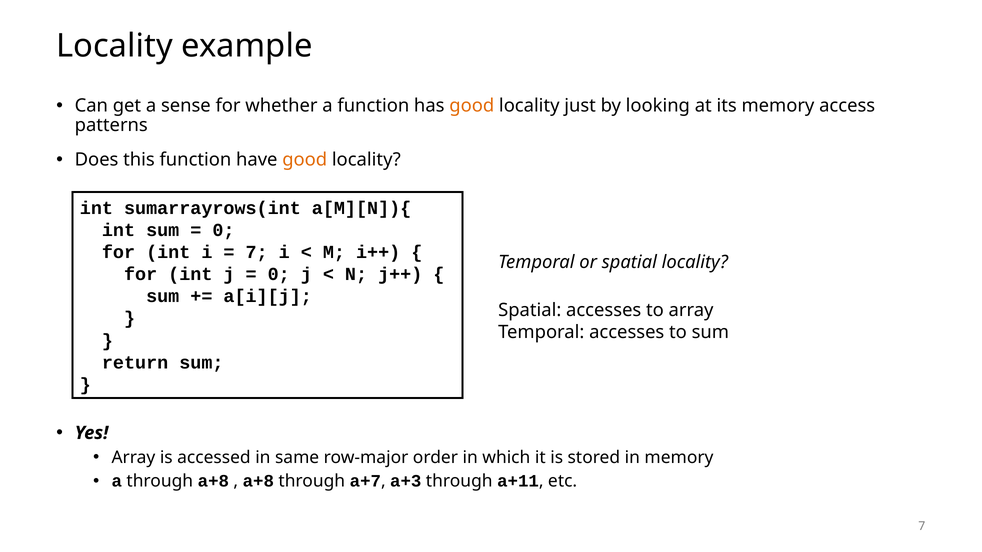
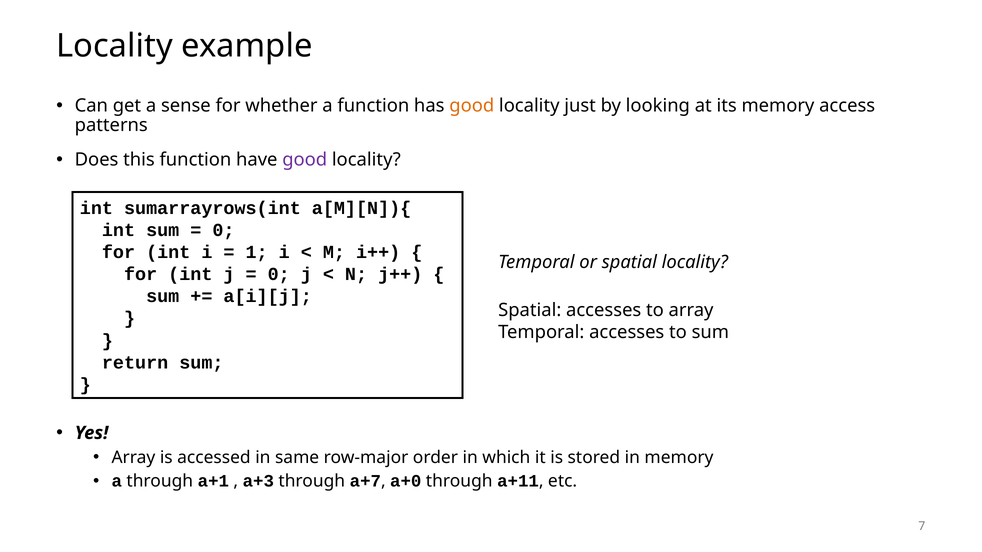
good at (305, 160) colour: orange -> purple
7 at (257, 252): 7 -> 1
through a+8: a+8 -> a+1
a+8 at (258, 482): a+8 -> a+3
a+3: a+3 -> a+0
